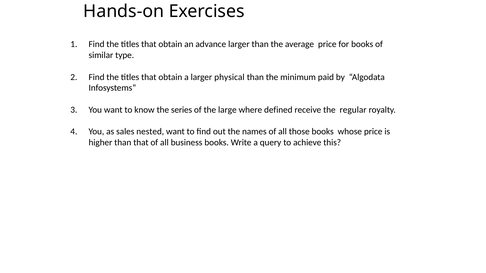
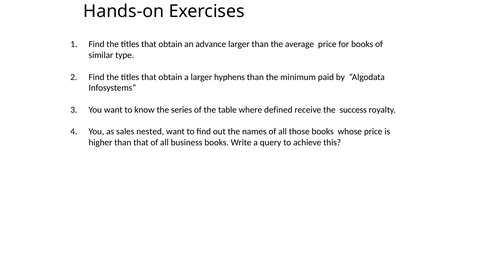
physical: physical -> hyphens
large: large -> table
regular: regular -> success
